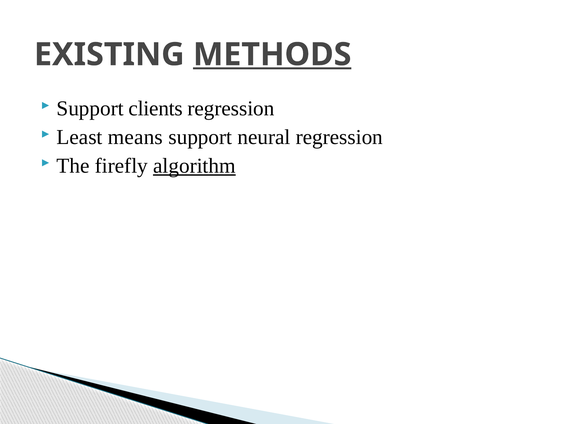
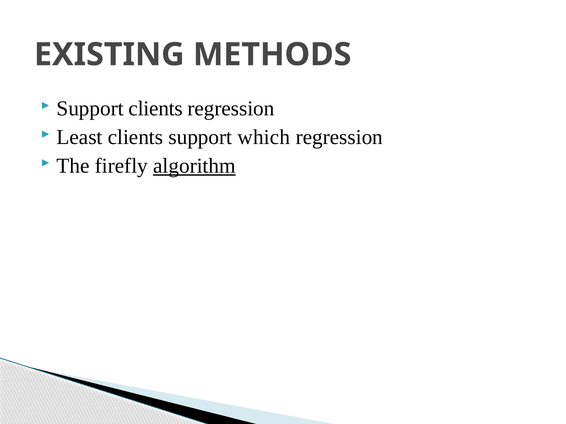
METHODS underline: present -> none
Least means: means -> clients
neural: neural -> which
